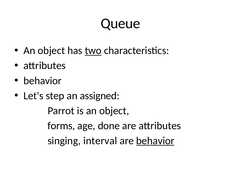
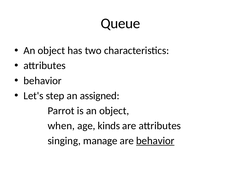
two underline: present -> none
forms: forms -> when
done: done -> kinds
interval: interval -> manage
